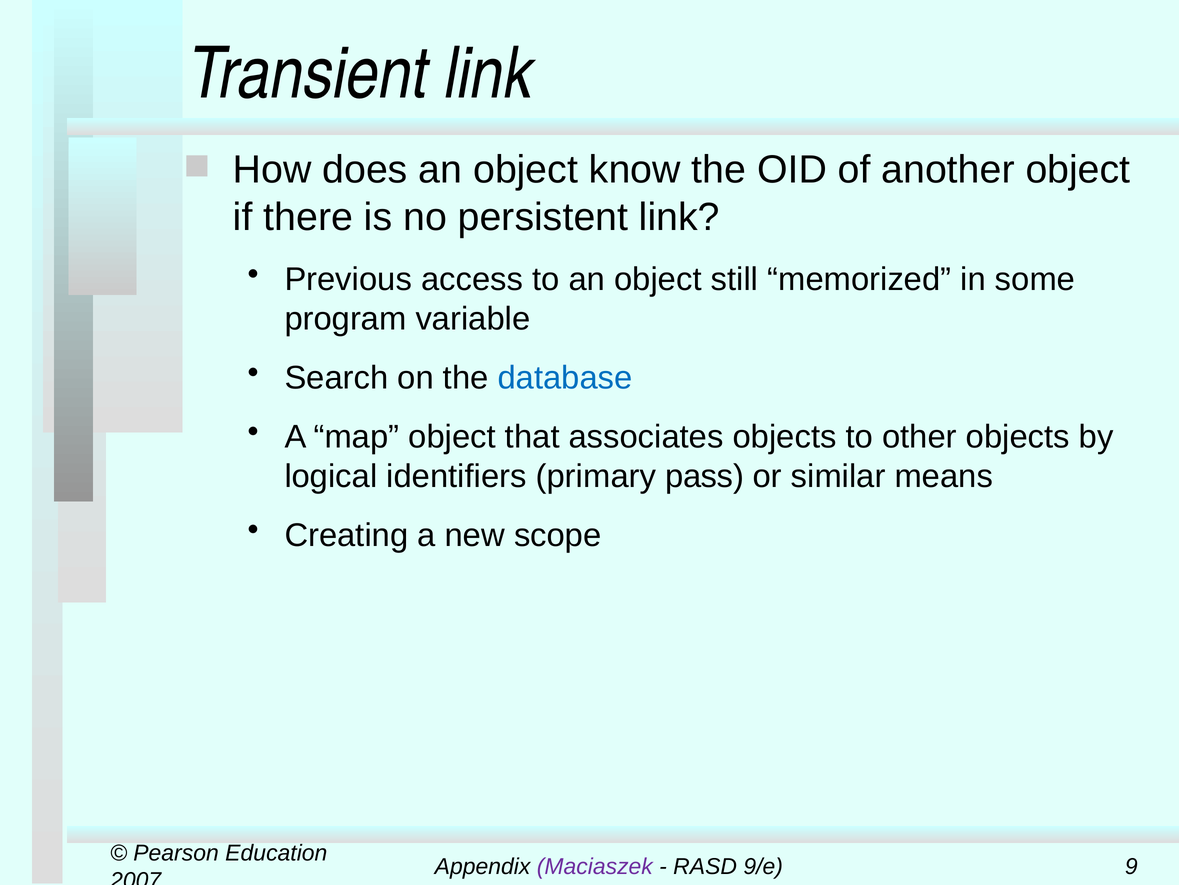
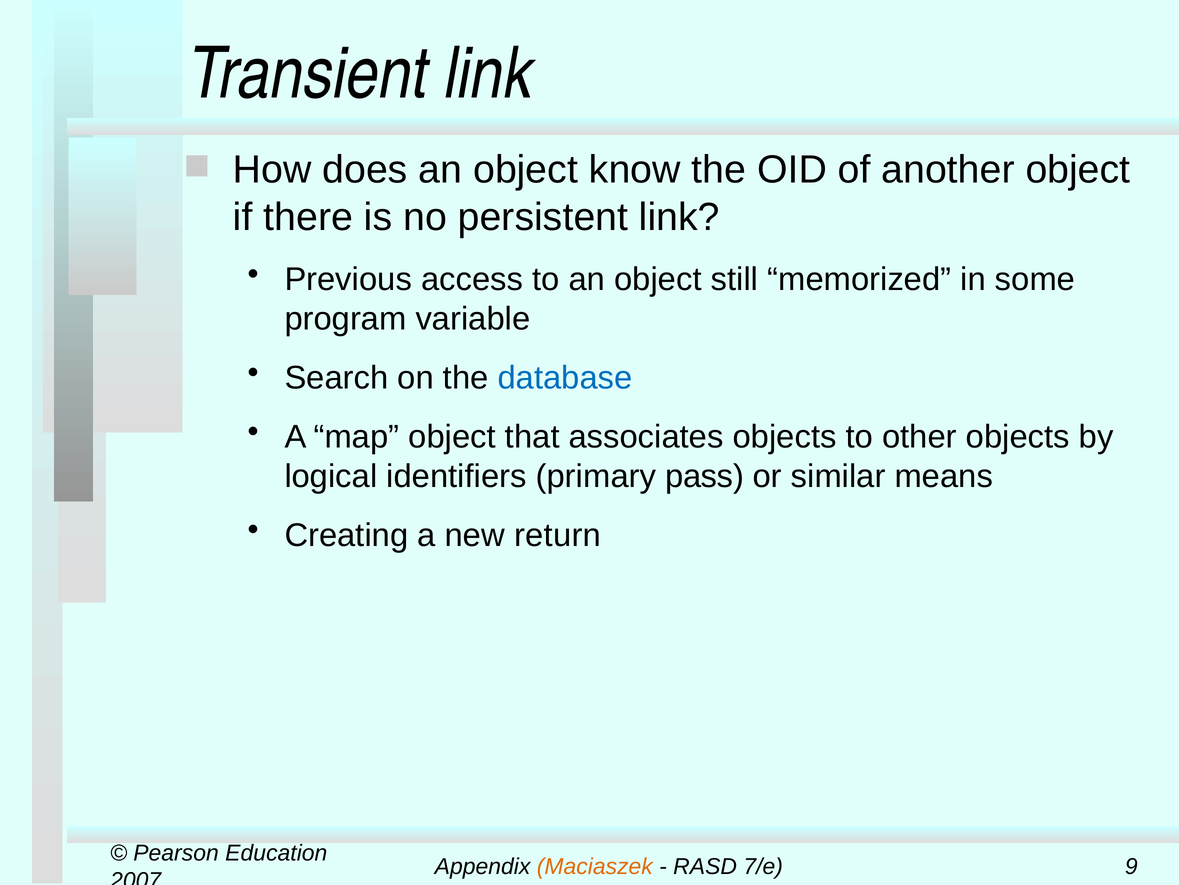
scope: scope -> return
Maciaszek colour: purple -> orange
9/e: 9/e -> 7/e
